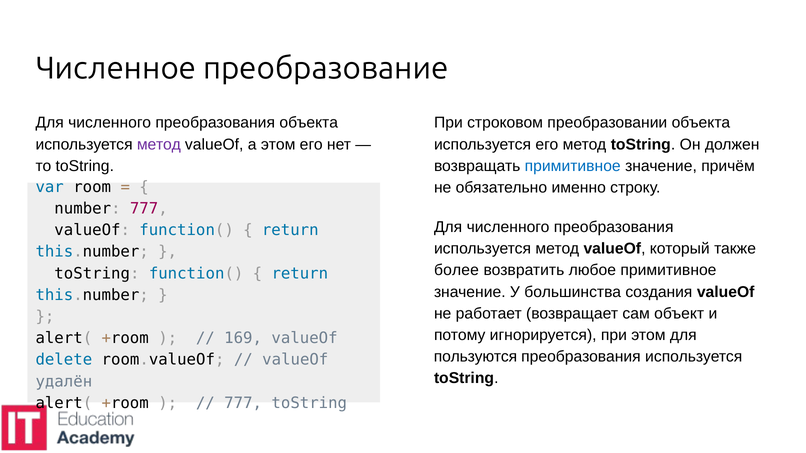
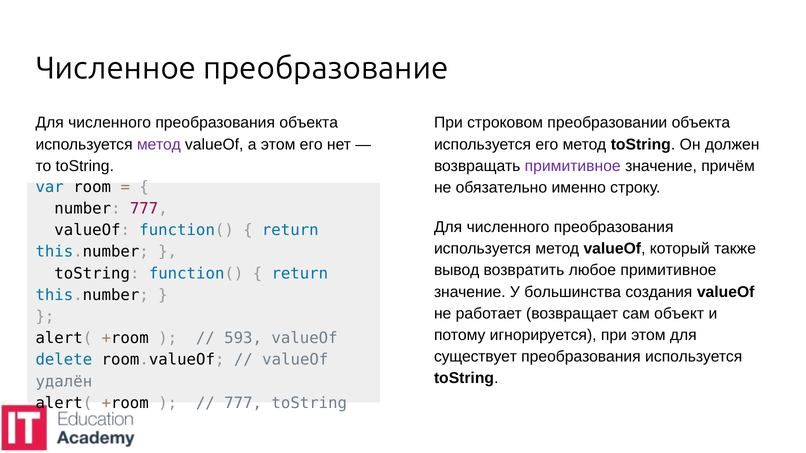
примитивное at (573, 166) colour: blue -> purple
более: более -> вывод
169: 169 -> 593
пользуются: пользуются -> существует
